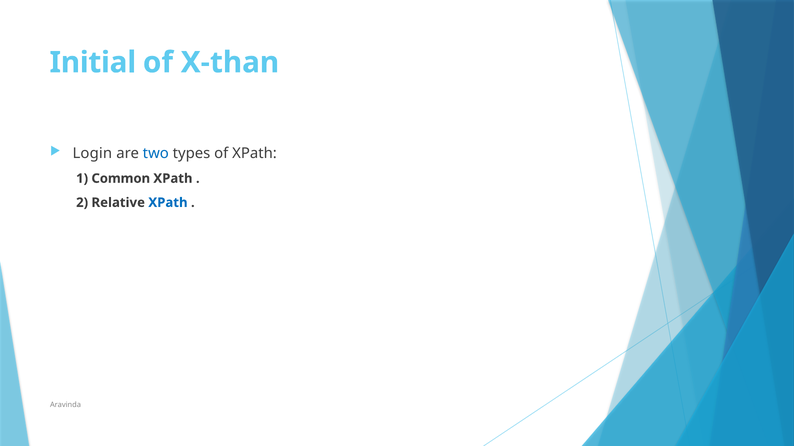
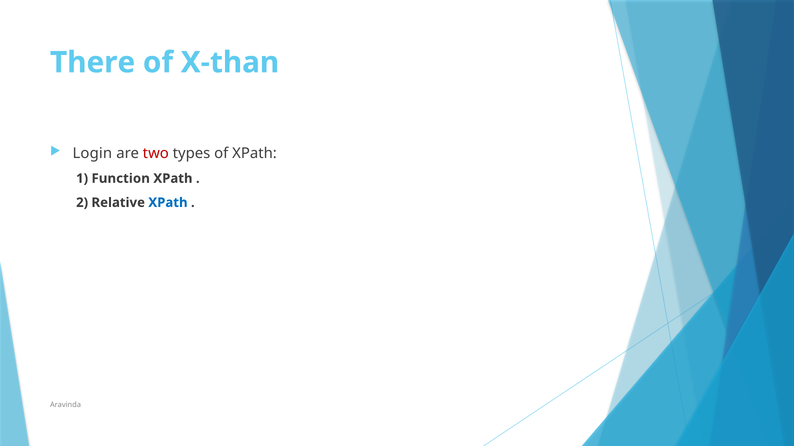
Initial: Initial -> There
two colour: blue -> red
Common: Common -> Function
